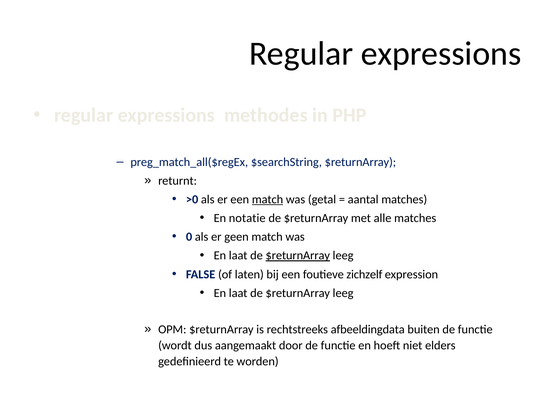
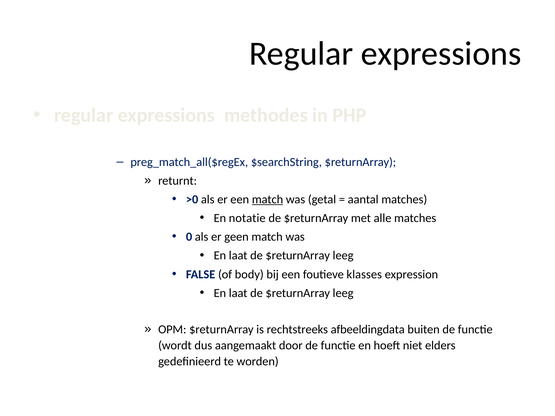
$returnArray at (298, 256) underline: present -> none
laten: laten -> body
zichzelf: zichzelf -> klasses
